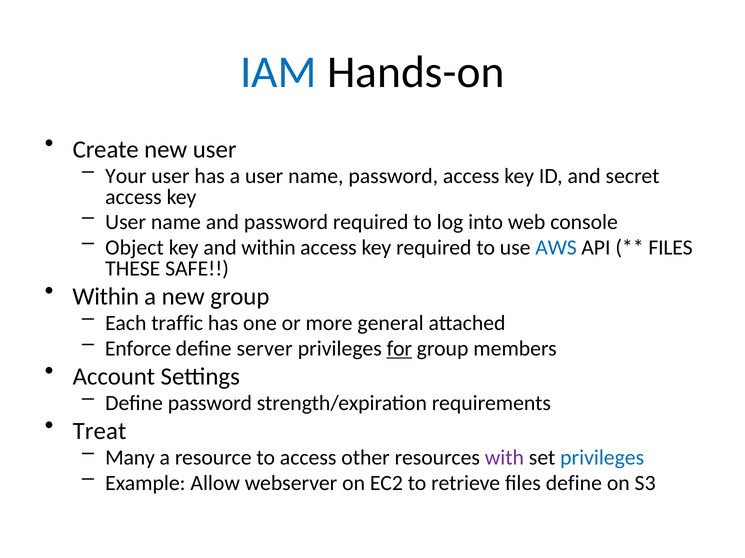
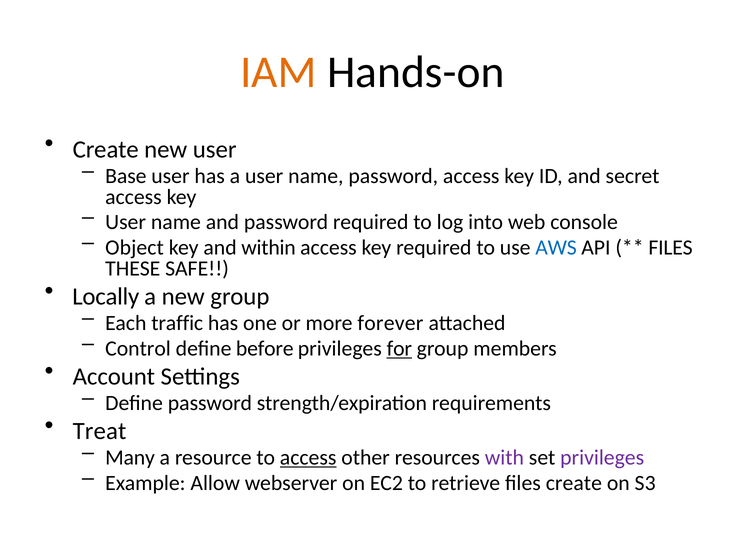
IAM colour: blue -> orange
Your: Your -> Base
Within at (106, 297): Within -> Locally
general: general -> forever
Enforce: Enforce -> Control
server: server -> before
access at (308, 458) underline: none -> present
privileges at (602, 458) colour: blue -> purple
files define: define -> create
